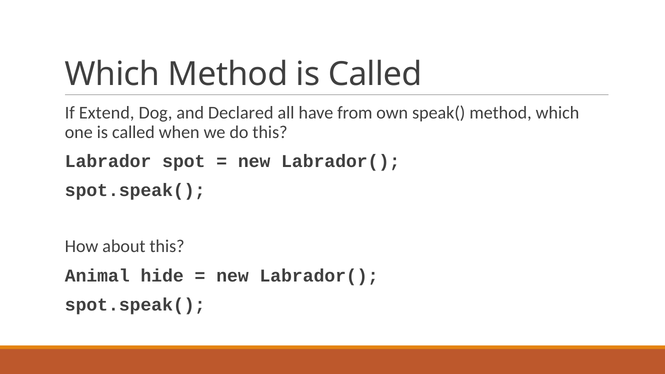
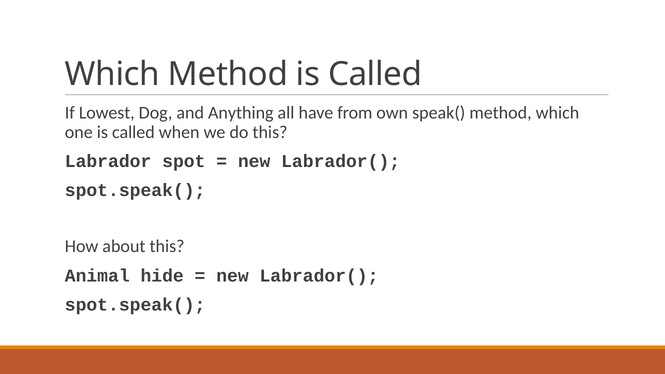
Extend: Extend -> Lowest
Declared: Declared -> Anything
